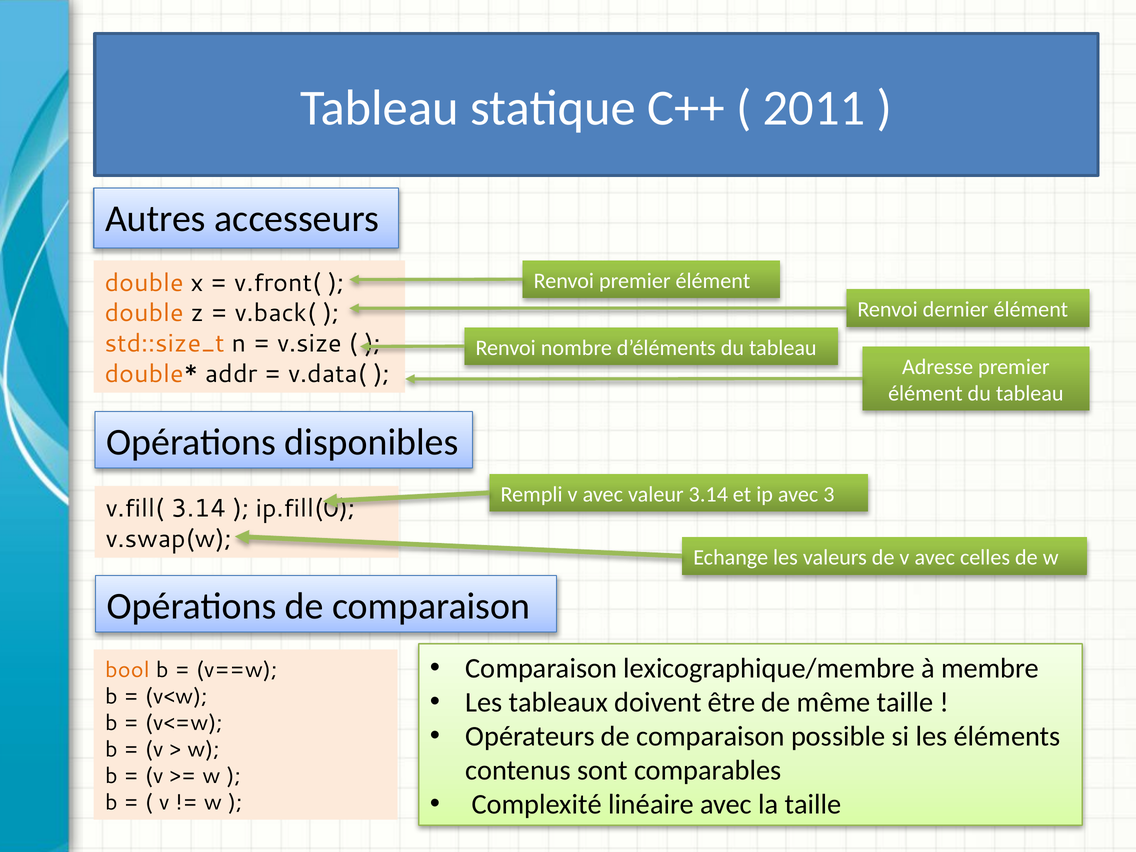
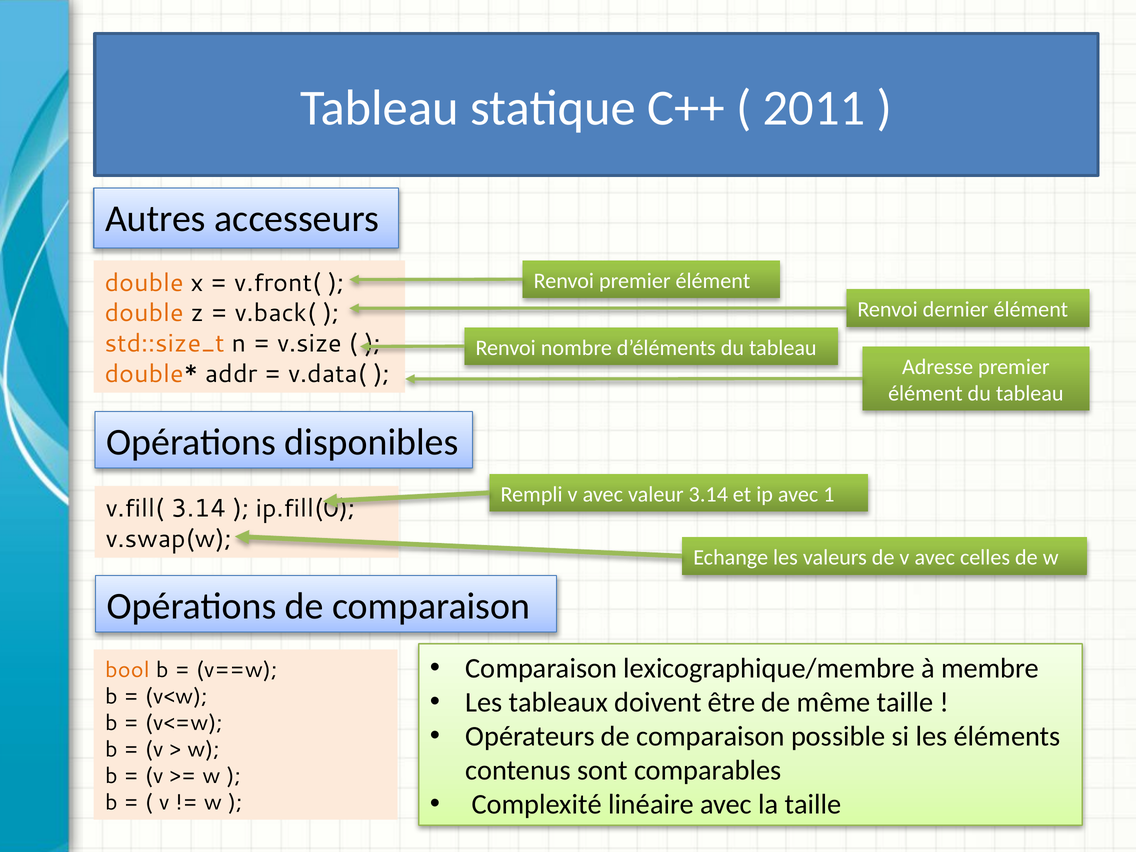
3: 3 -> 1
